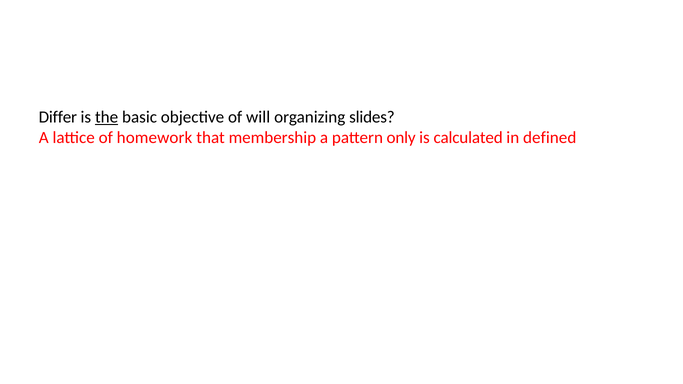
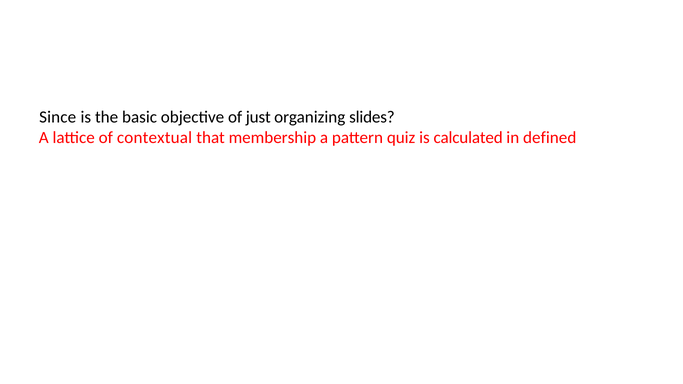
Differ: Differ -> Since
the underline: present -> none
will: will -> just
homework: homework -> contextual
only: only -> quiz
